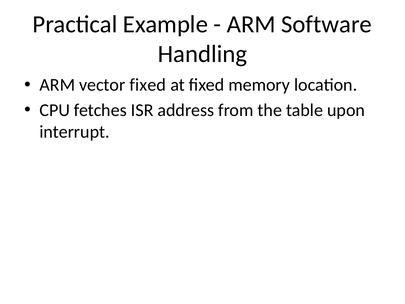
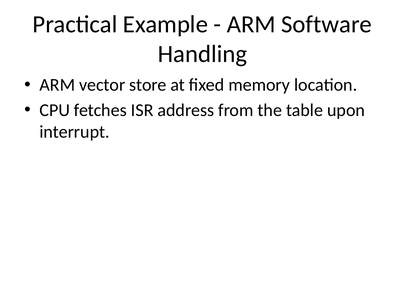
vector fixed: fixed -> store
